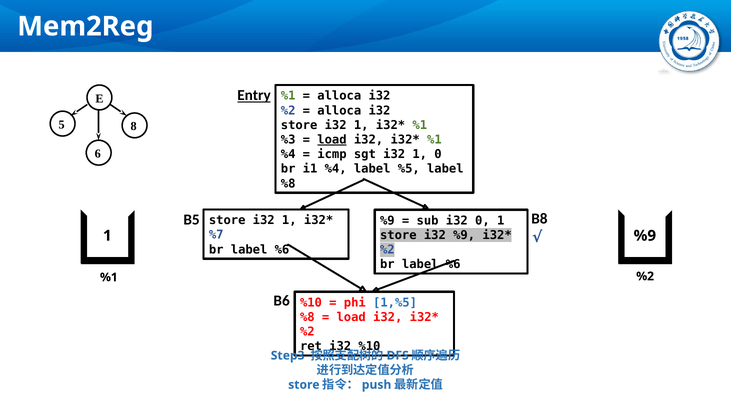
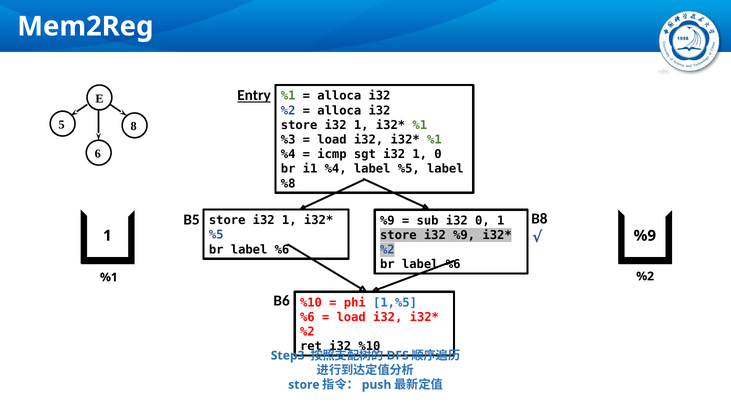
load at (332, 140) underline: present -> none
%7 at (216, 235): %7 -> %5
%8 at (307, 317): %8 -> %6
